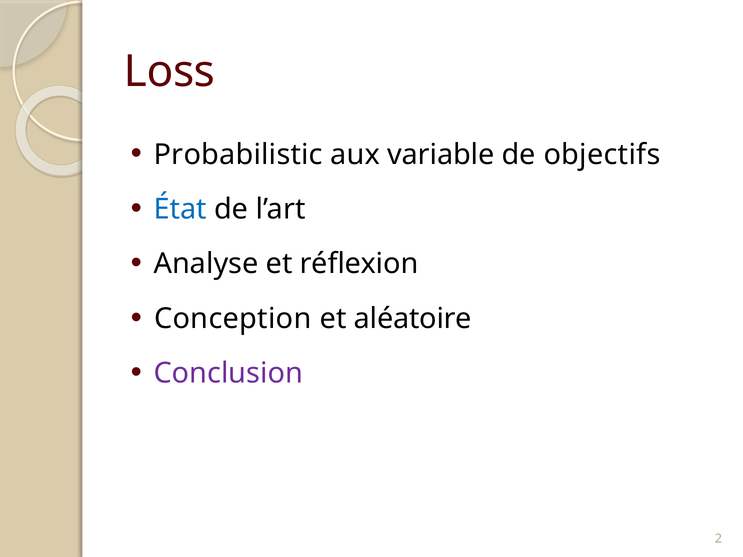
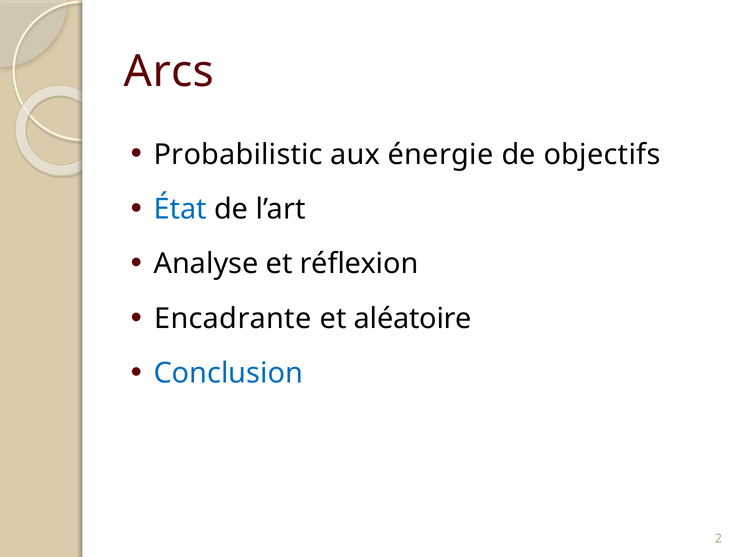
Loss: Loss -> Arcs
variable: variable -> énergie
Conception: Conception -> Encadrante
Conclusion colour: purple -> blue
